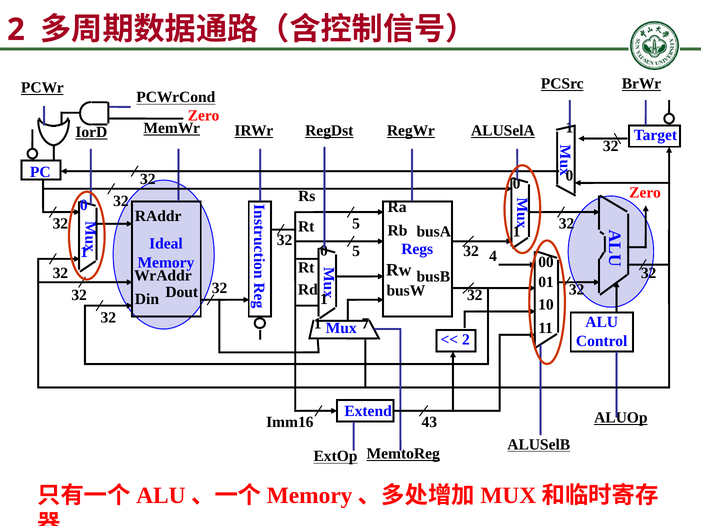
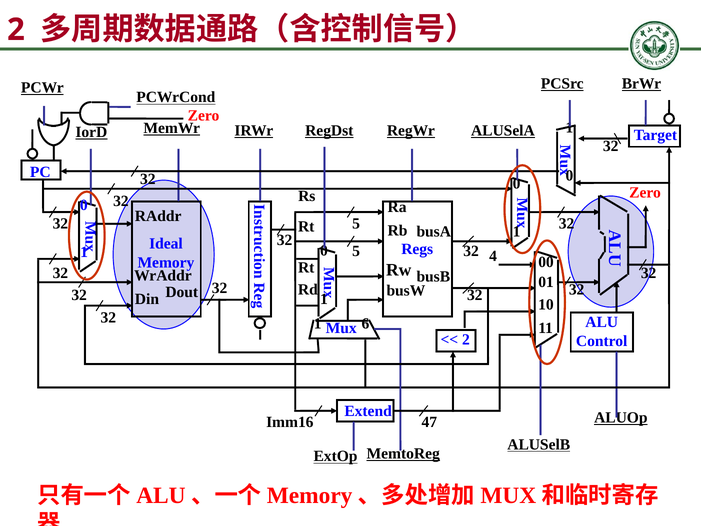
7: 7 -> 6
43: 43 -> 47
